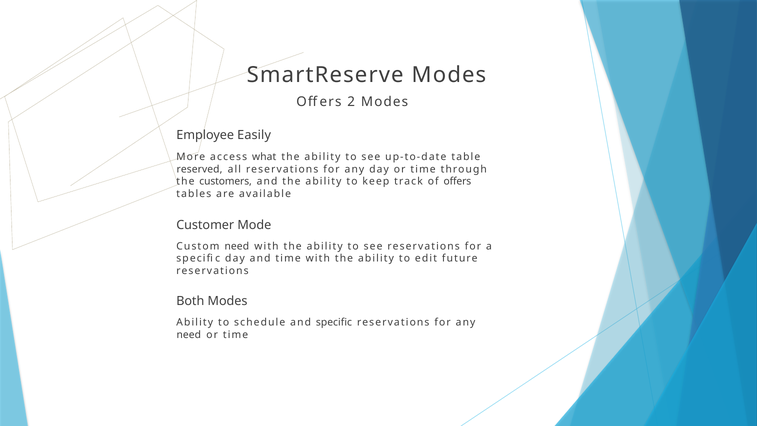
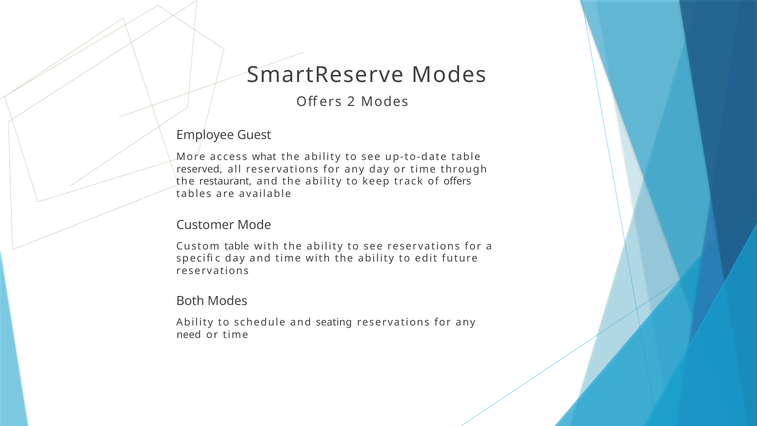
Easily: Easily -> Guest
customers: customers -> restaurant
Custom need: need -> table
and specific: specific -> seating
